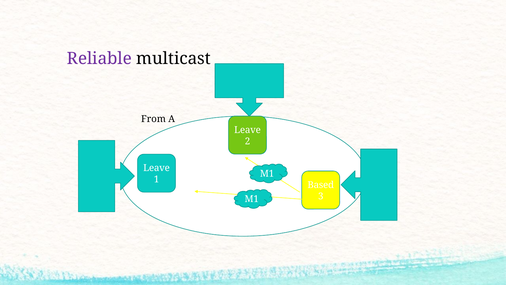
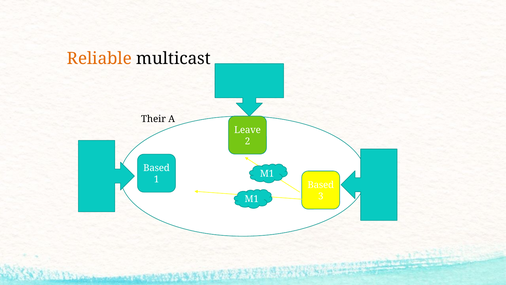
Reliable colour: purple -> orange
From: From -> Their
Leave at (157, 168): Leave -> Based
